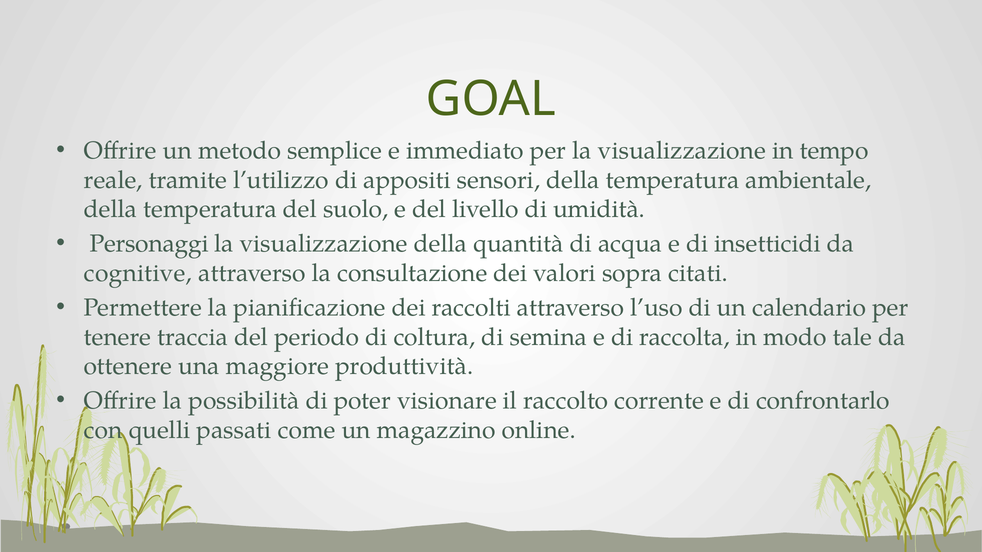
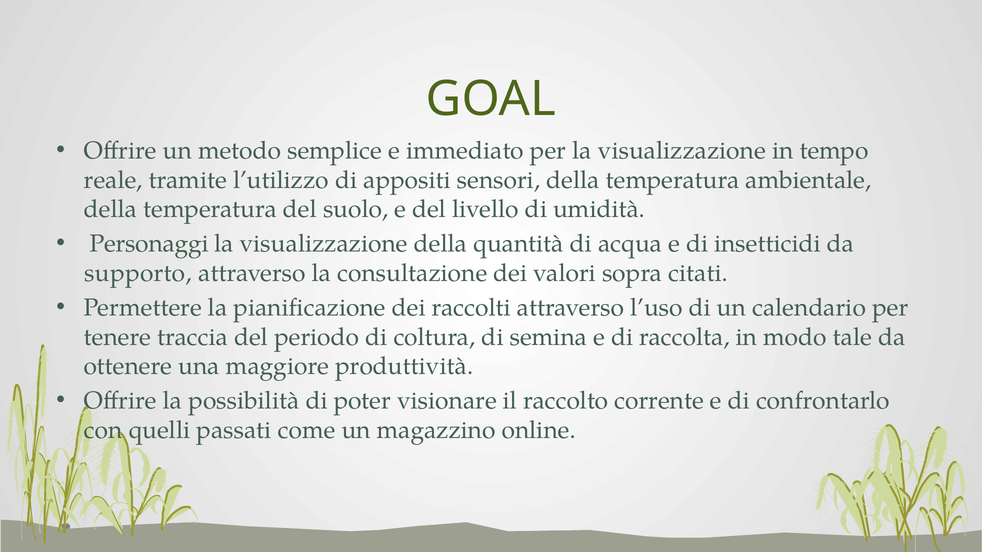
cognitive: cognitive -> supporto
